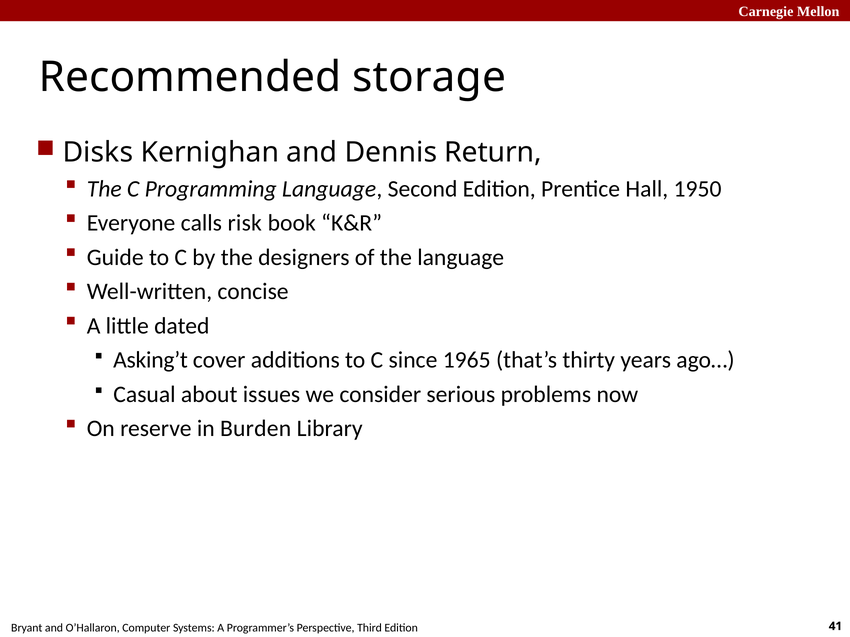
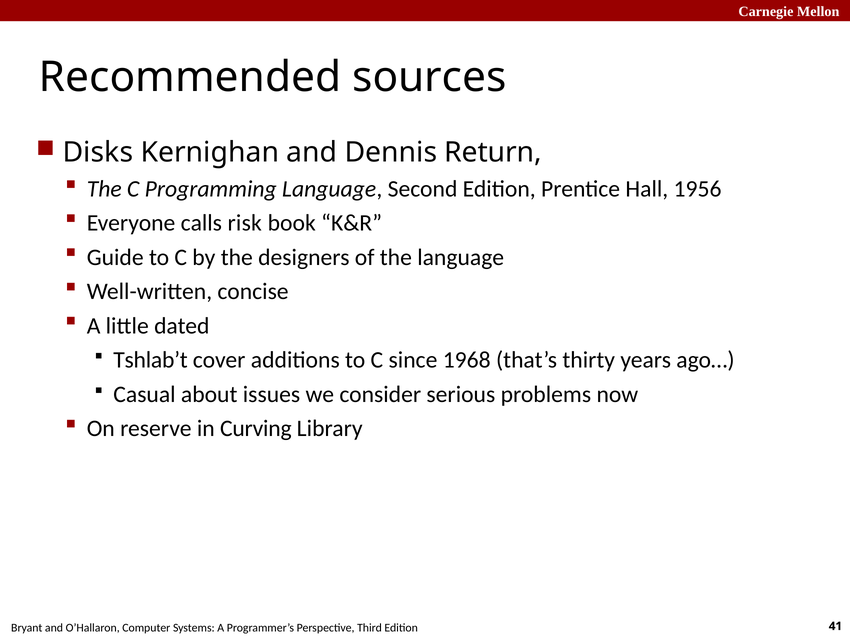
storage: storage -> sources
1950: 1950 -> 1956
Asking’t: Asking’t -> Tshlab’t
1965: 1965 -> 1968
Burden: Burden -> Curving
